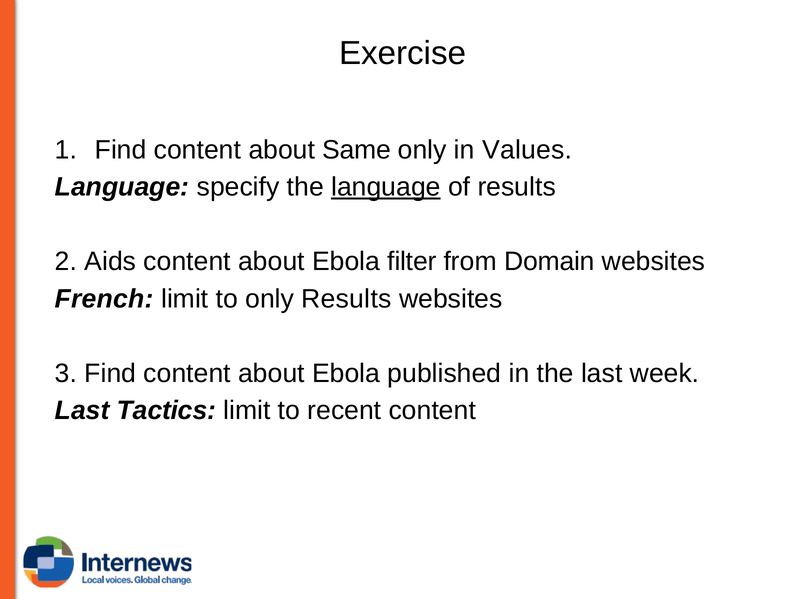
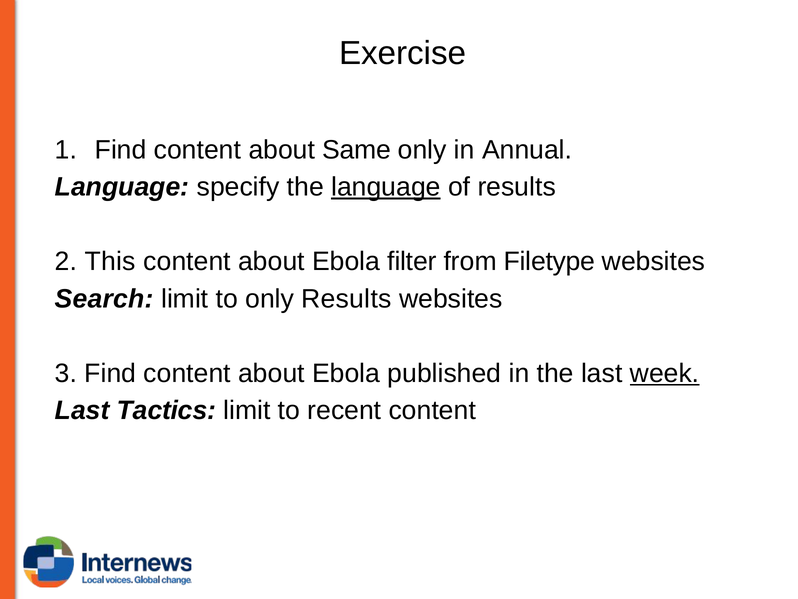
Values: Values -> Annual
Aids: Aids -> This
Domain: Domain -> Filetype
French: French -> Search
week underline: none -> present
